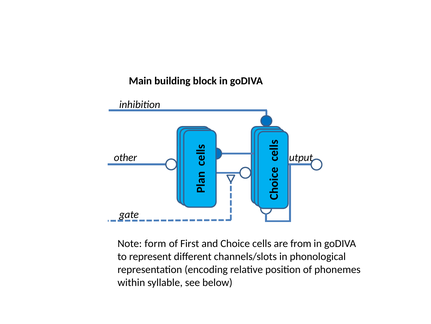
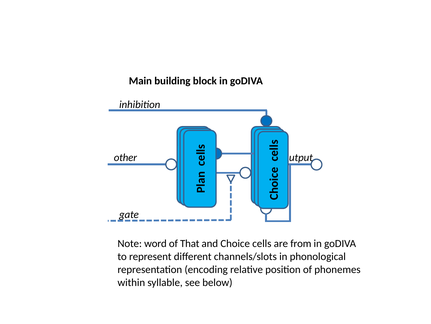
form: form -> word
First: First -> That
